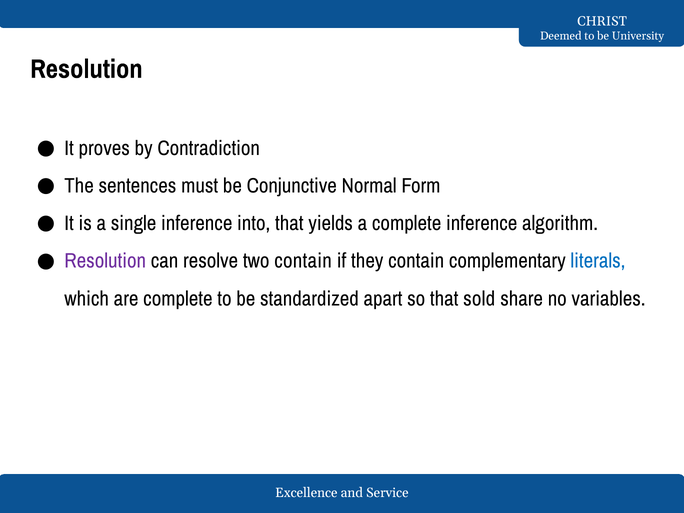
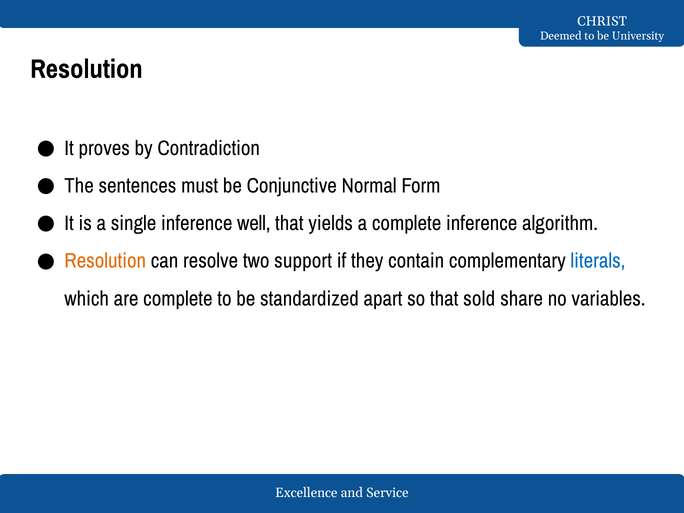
into: into -> well
Resolution at (105, 261) colour: purple -> orange
two contain: contain -> support
